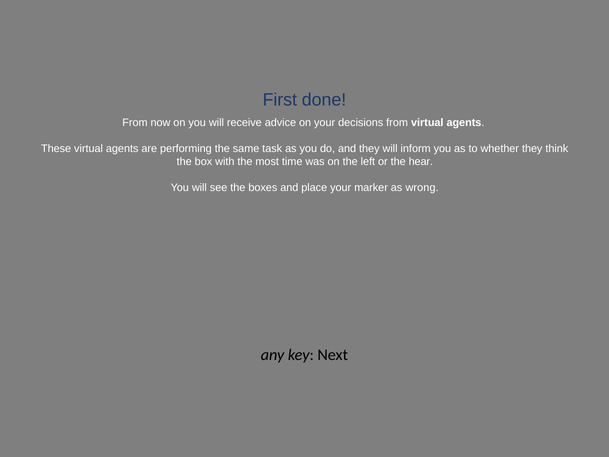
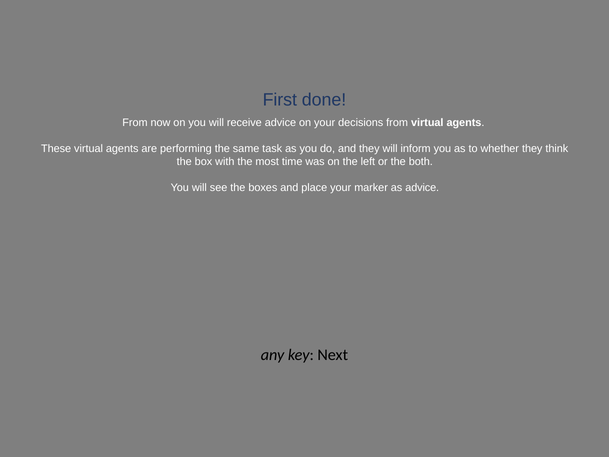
hear: hear -> both
as wrong: wrong -> advice
